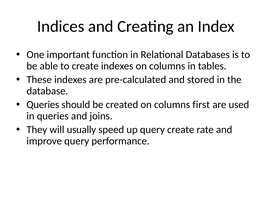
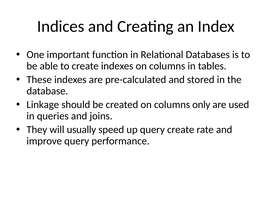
Queries at (43, 105): Queries -> Linkage
first: first -> only
